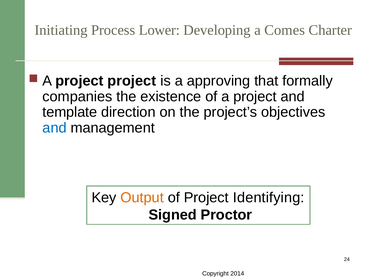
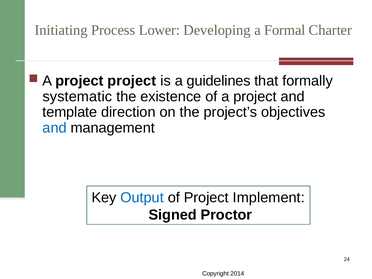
Comes: Comes -> Formal
approving: approving -> guidelines
companies: companies -> systematic
Output colour: orange -> blue
Identifying: Identifying -> Implement
